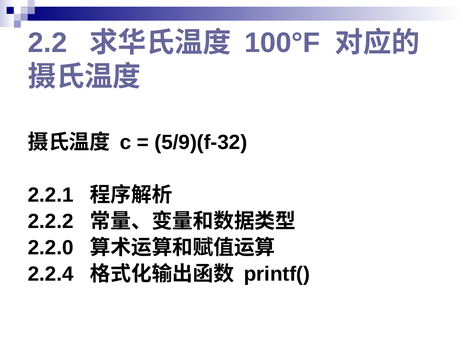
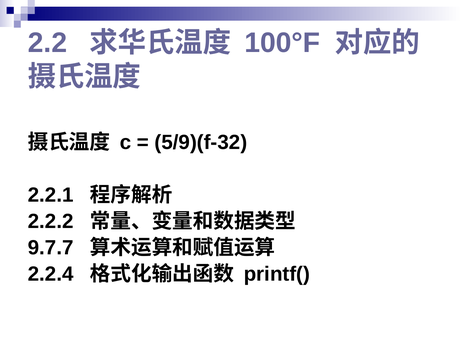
2.2.0: 2.2.0 -> 9.7.7
